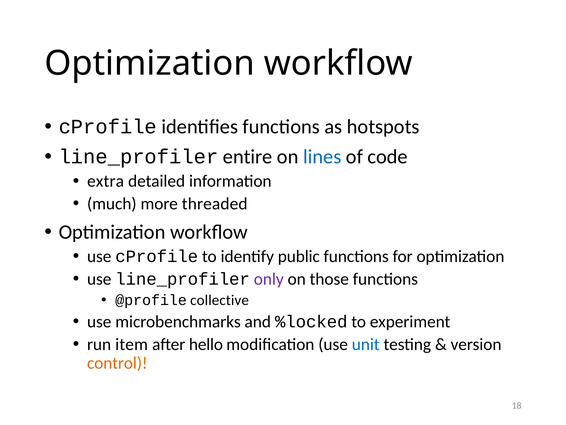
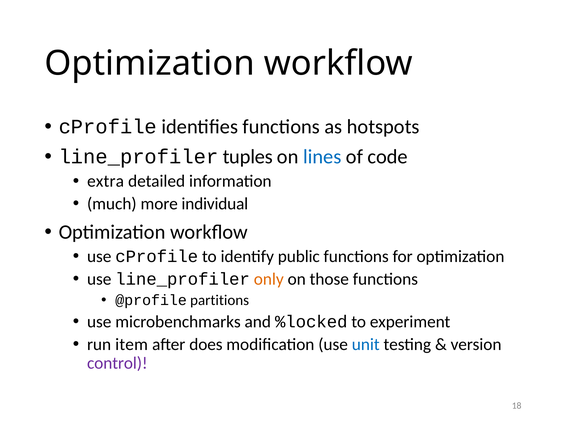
entire: entire -> tuples
threaded: threaded -> individual
only colour: purple -> orange
collective: collective -> partitions
hello: hello -> does
control colour: orange -> purple
